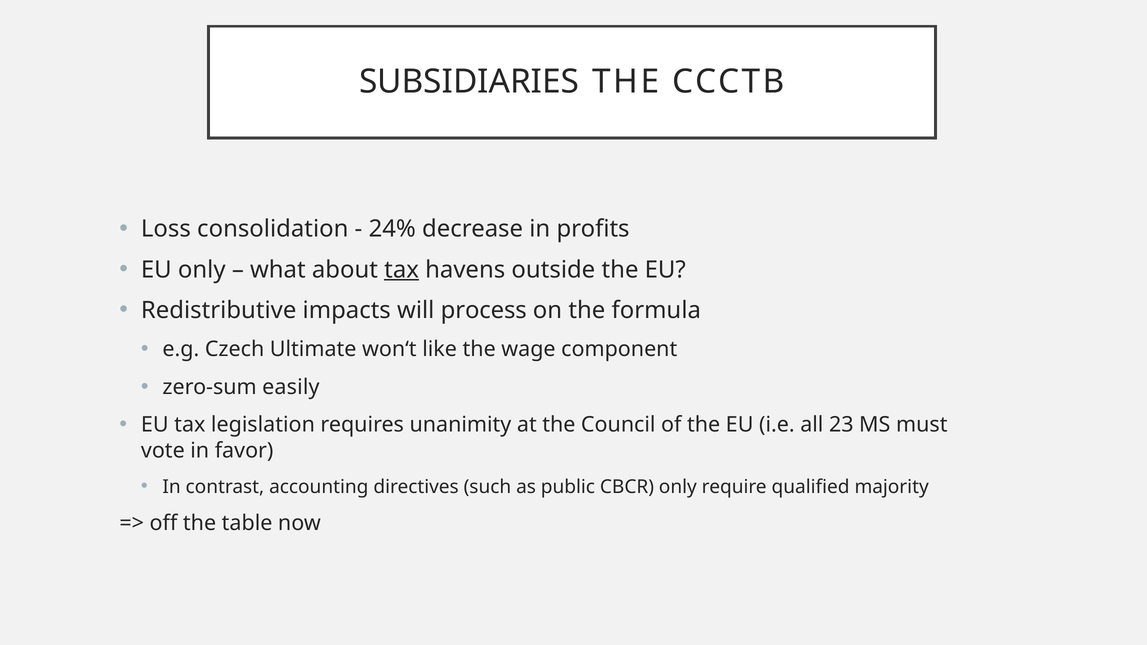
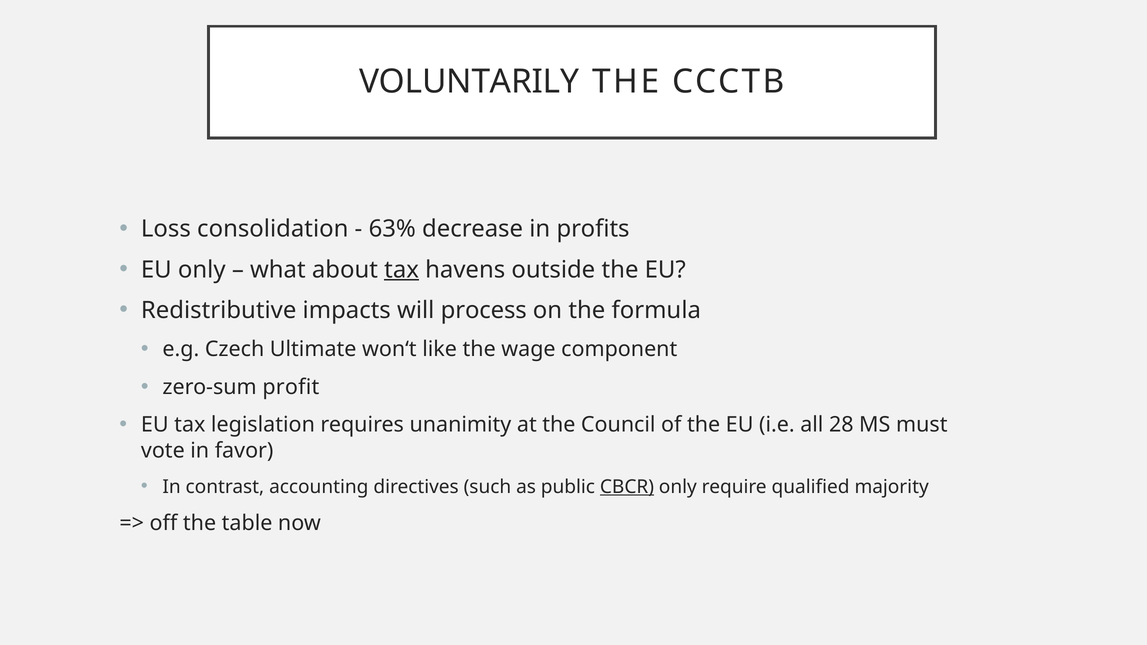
SUBSIDIARIES: SUBSIDIARIES -> VOLUNTARILY
24%: 24% -> 63%
easily: easily -> profit
23: 23 -> 28
CBCR underline: none -> present
